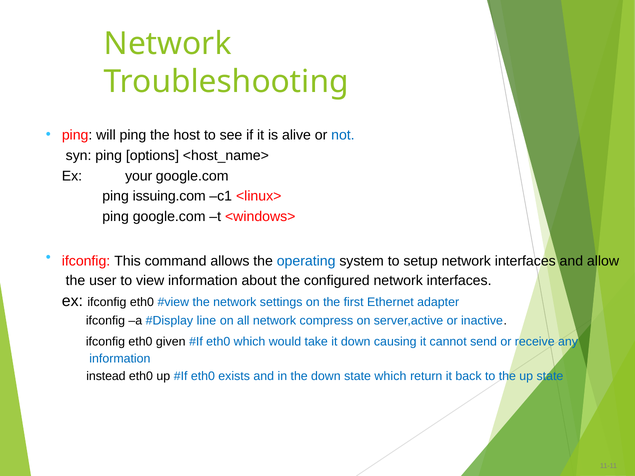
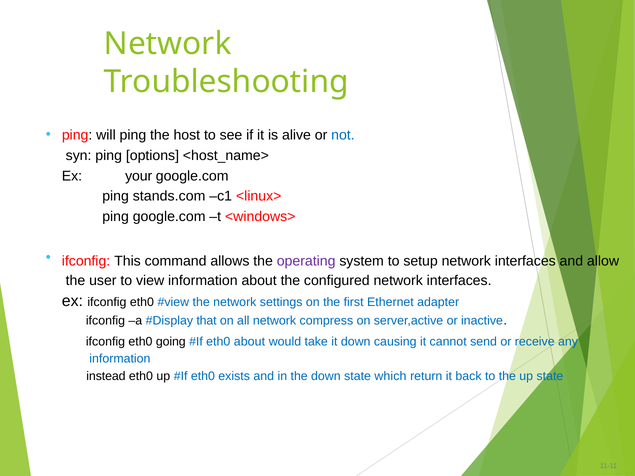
issuing.com: issuing.com -> stands.com
operating colour: blue -> purple
line: line -> that
given: given -> going
eth0 which: which -> about
